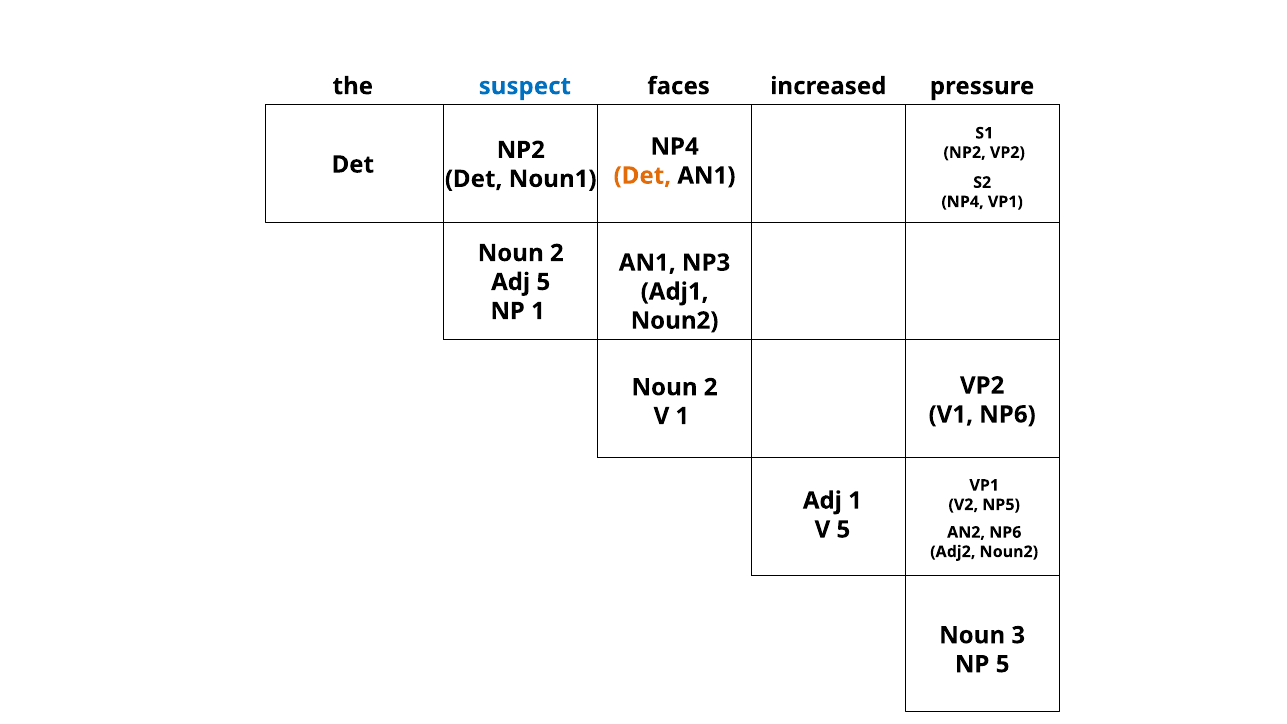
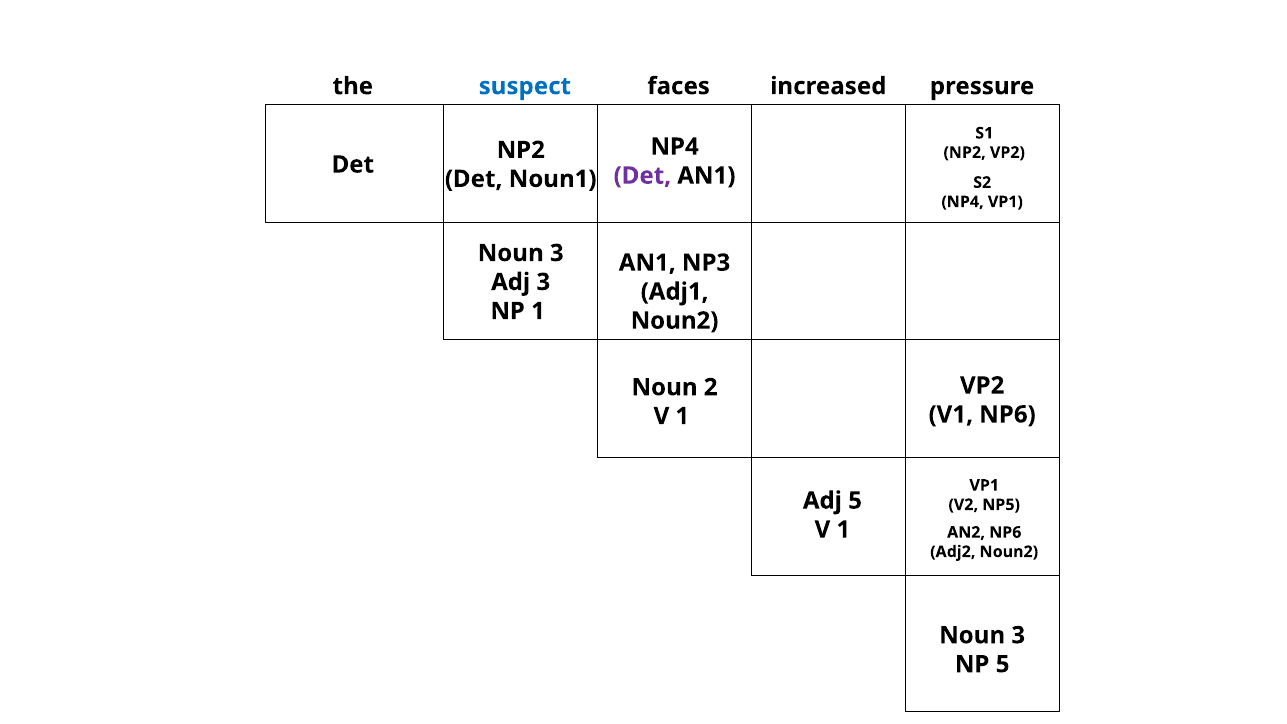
Det at (642, 176) colour: orange -> purple
2 at (557, 253): 2 -> 3
Adj 5: 5 -> 3
Adj 1: 1 -> 5
5 at (843, 530): 5 -> 1
